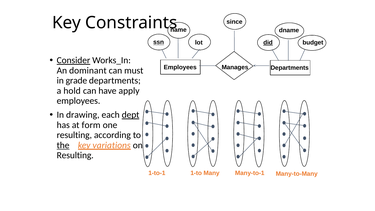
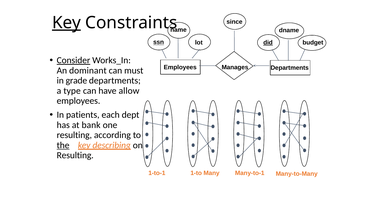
Key at (66, 23) underline: none -> present
hold: hold -> type
apply: apply -> allow
drawing: drawing -> patients
dept underline: present -> none
form: form -> bank
variations: variations -> describing
